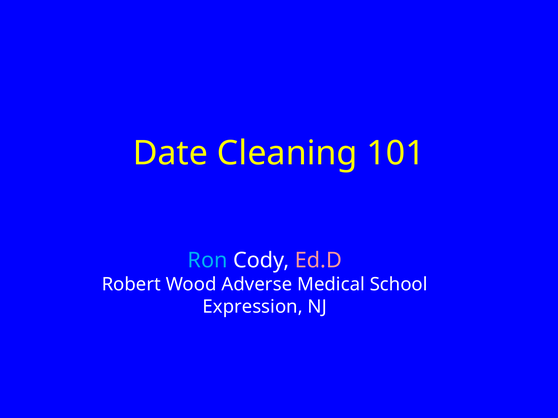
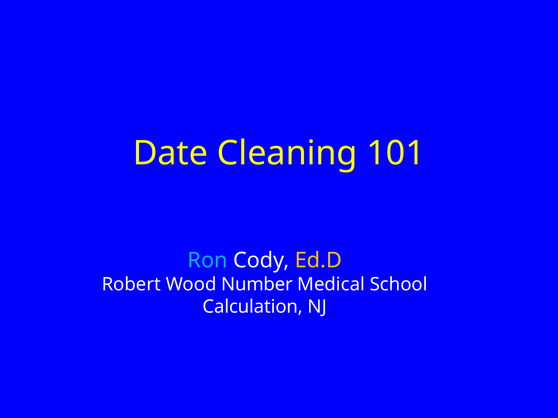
Ed.D colour: pink -> yellow
Adverse: Adverse -> Number
Expression: Expression -> Calculation
